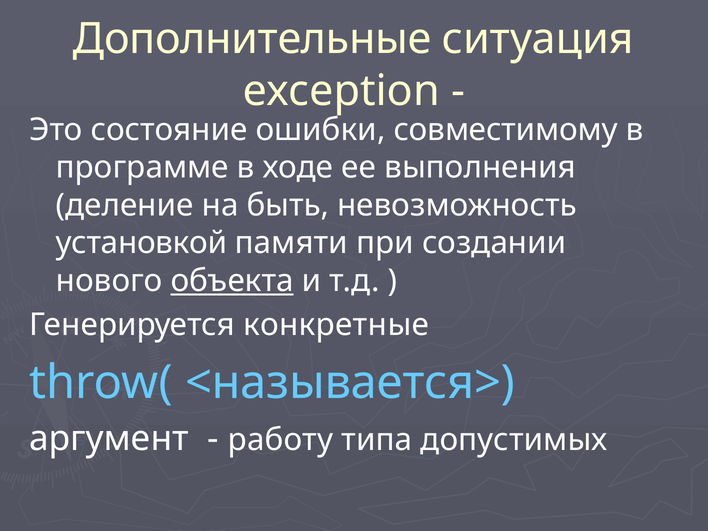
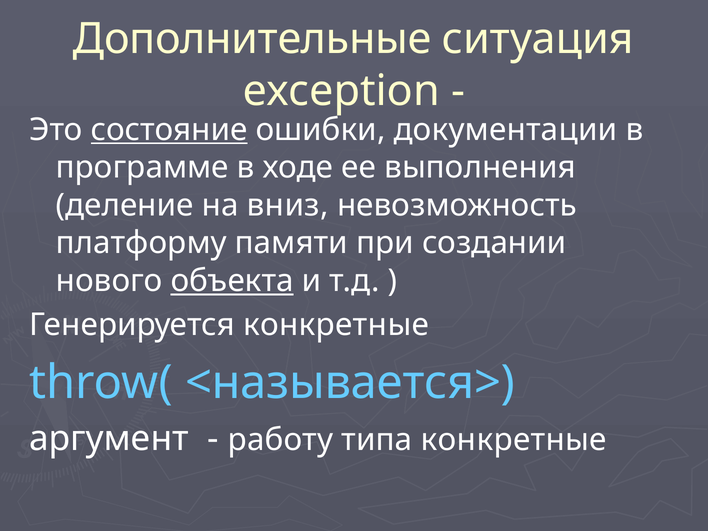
состояние underline: none -> present
совместимому: совместимому -> документации
быть: быть -> вниз
установкой: установкой -> платформу
типа допустимых: допустимых -> конкретные
